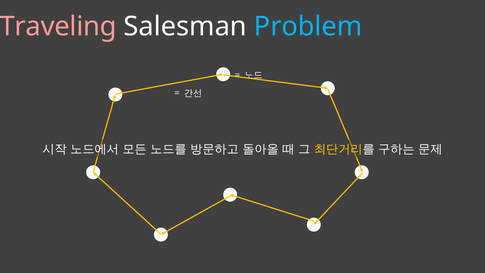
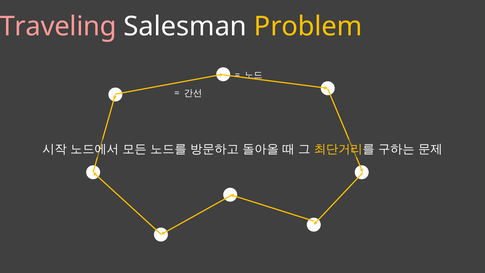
Problem colour: light blue -> yellow
